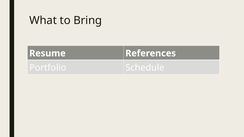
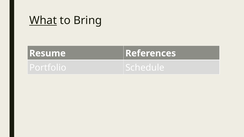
What underline: none -> present
